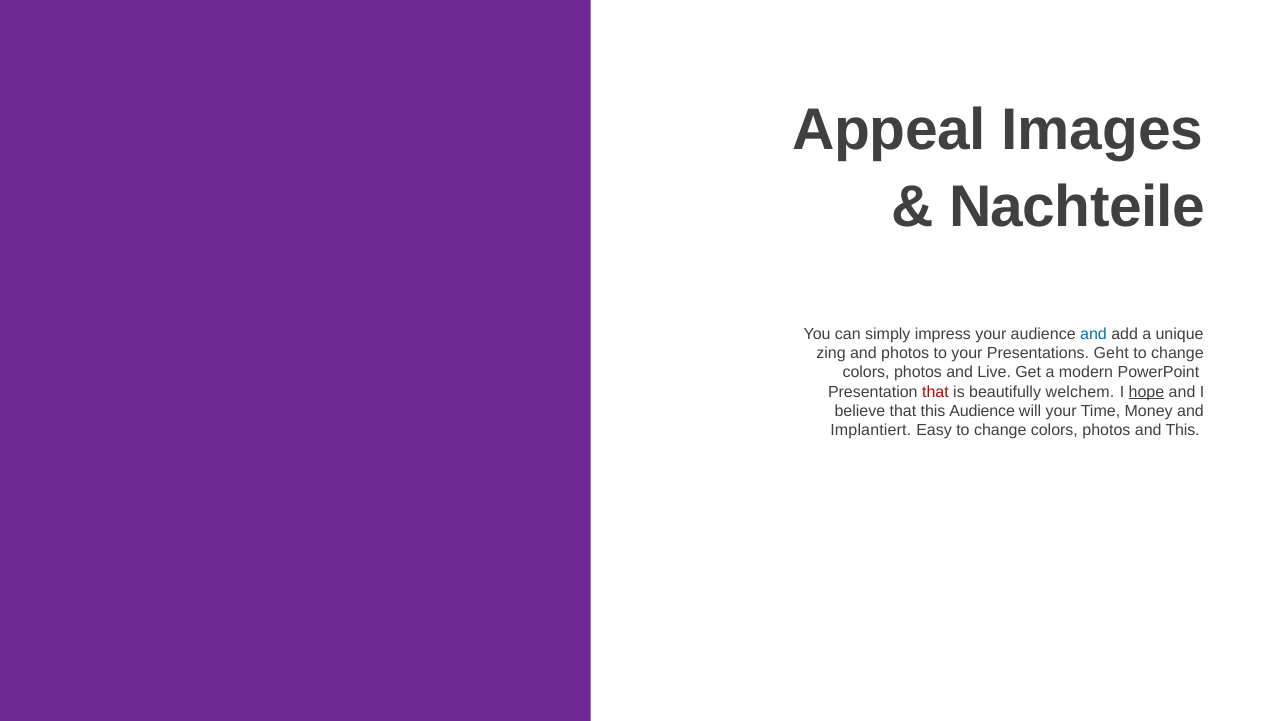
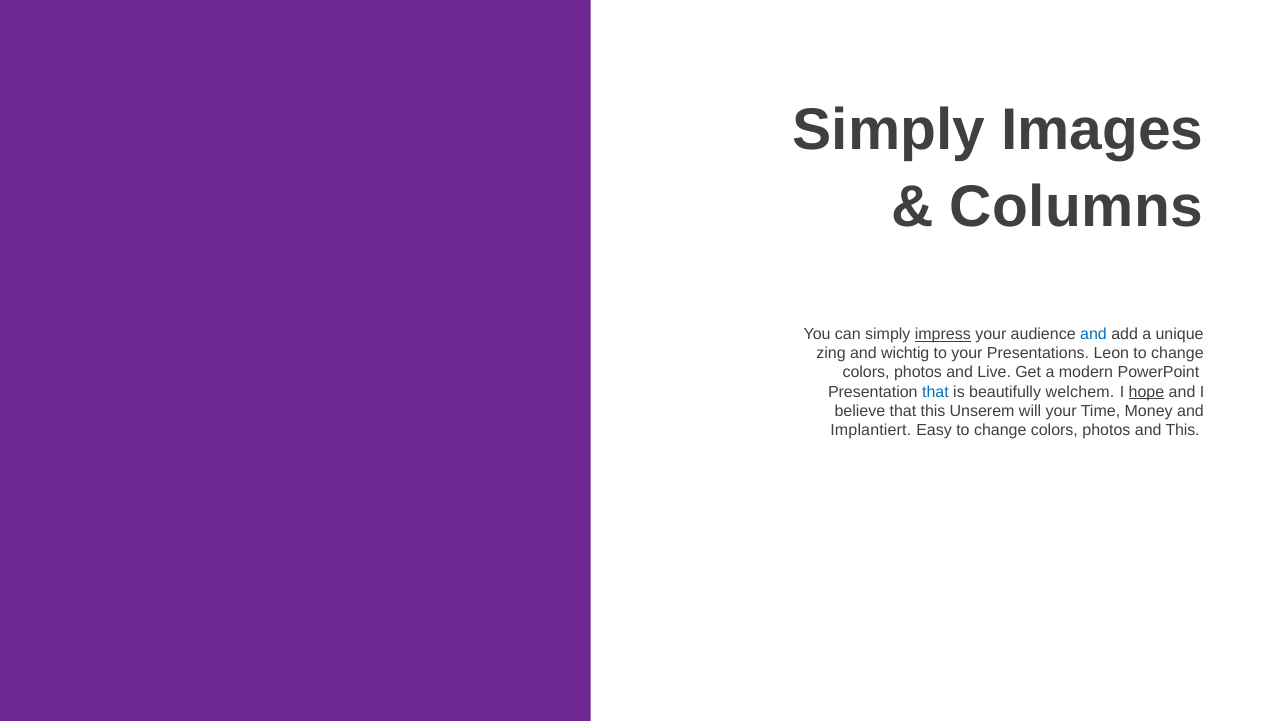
Appeal at (889, 130): Appeal -> Simply
Nachteile: Nachteile -> Columns
impress underline: none -> present
and photos: photos -> wichtig
Geht: Geht -> Leon
that at (935, 392) colour: red -> blue
this Audience: Audience -> Unserem
